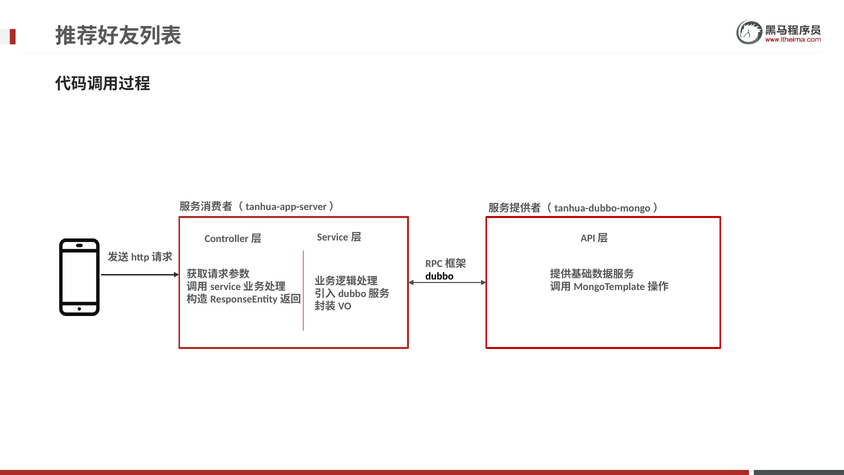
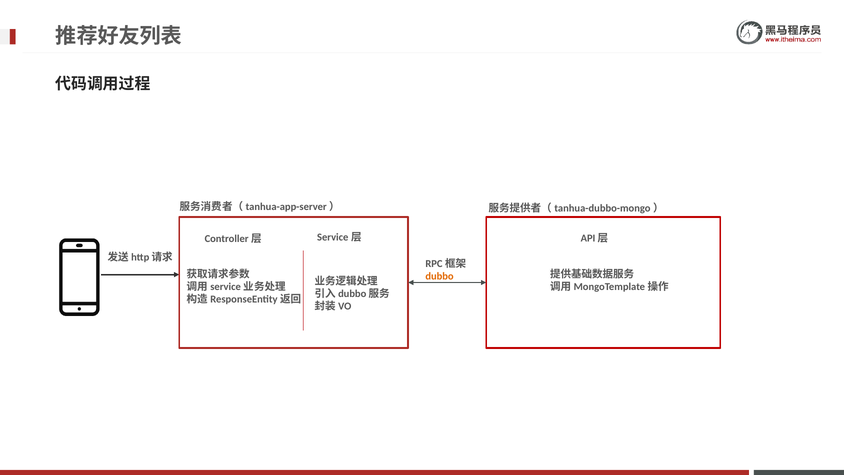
dubbo colour: black -> orange
